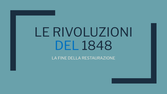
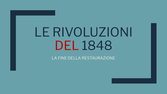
DEL colour: blue -> red
